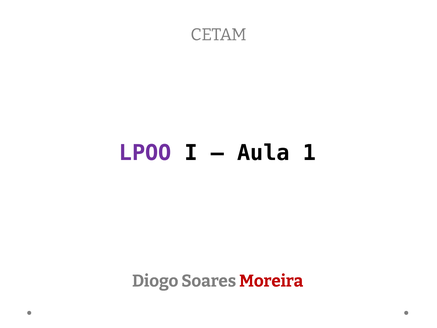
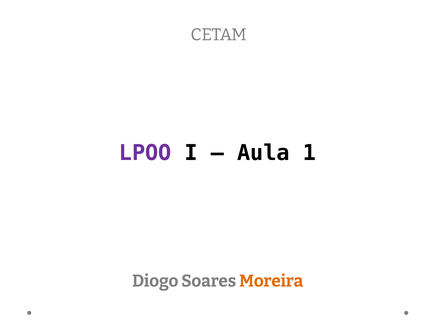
Moreira colour: red -> orange
